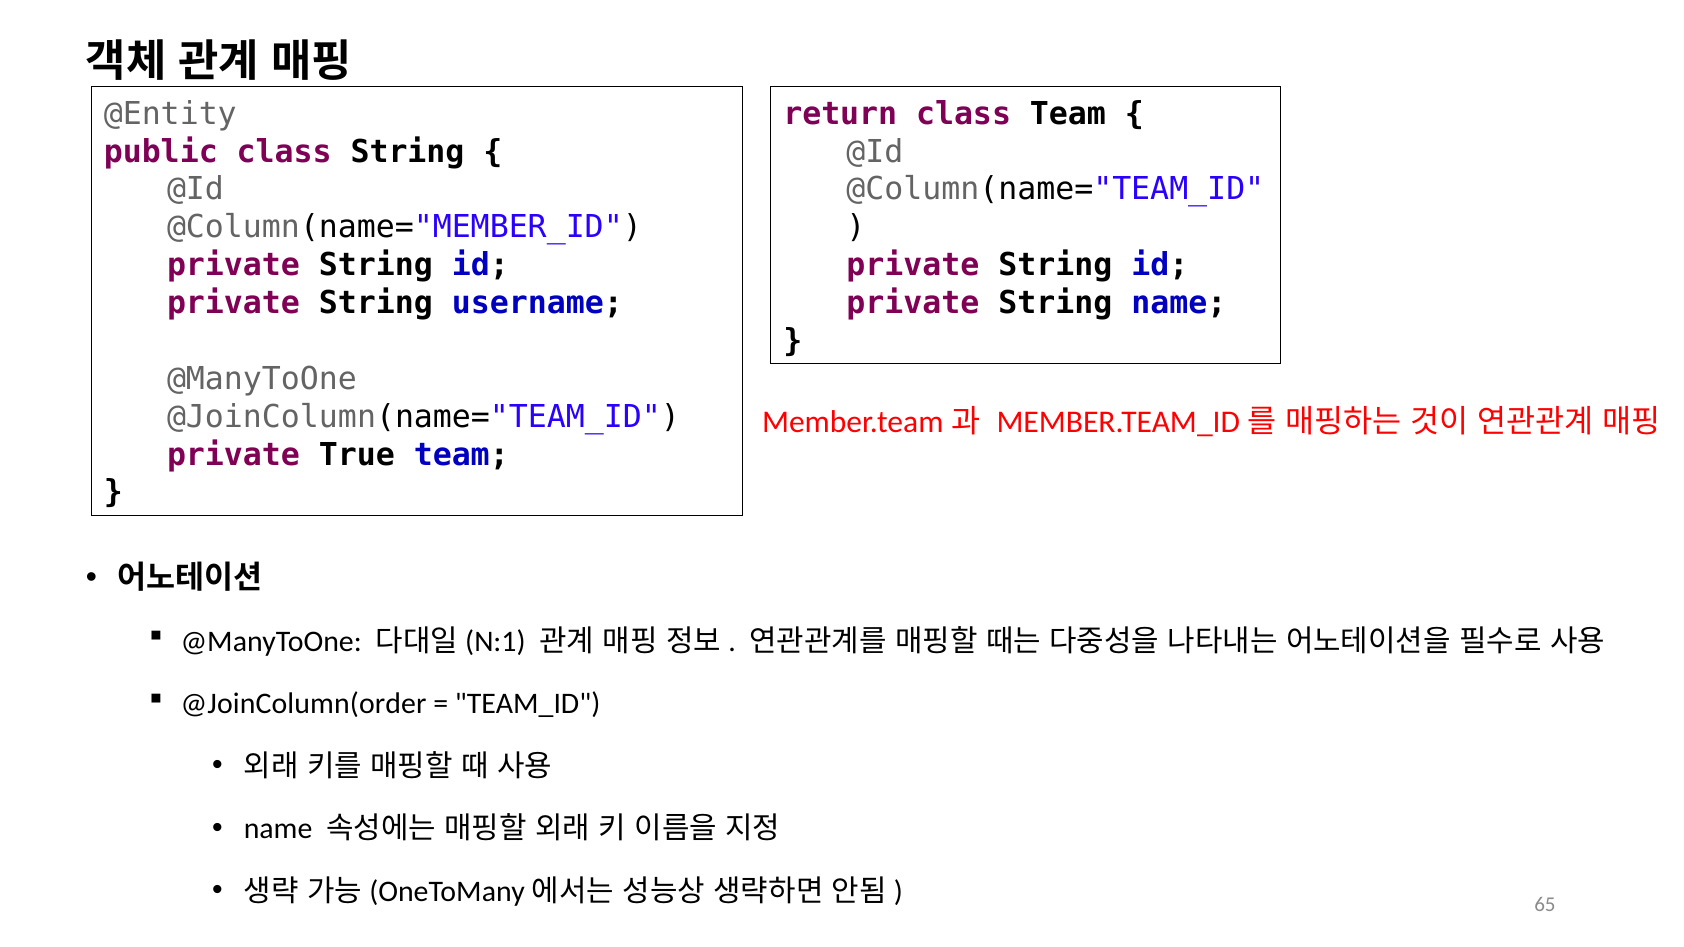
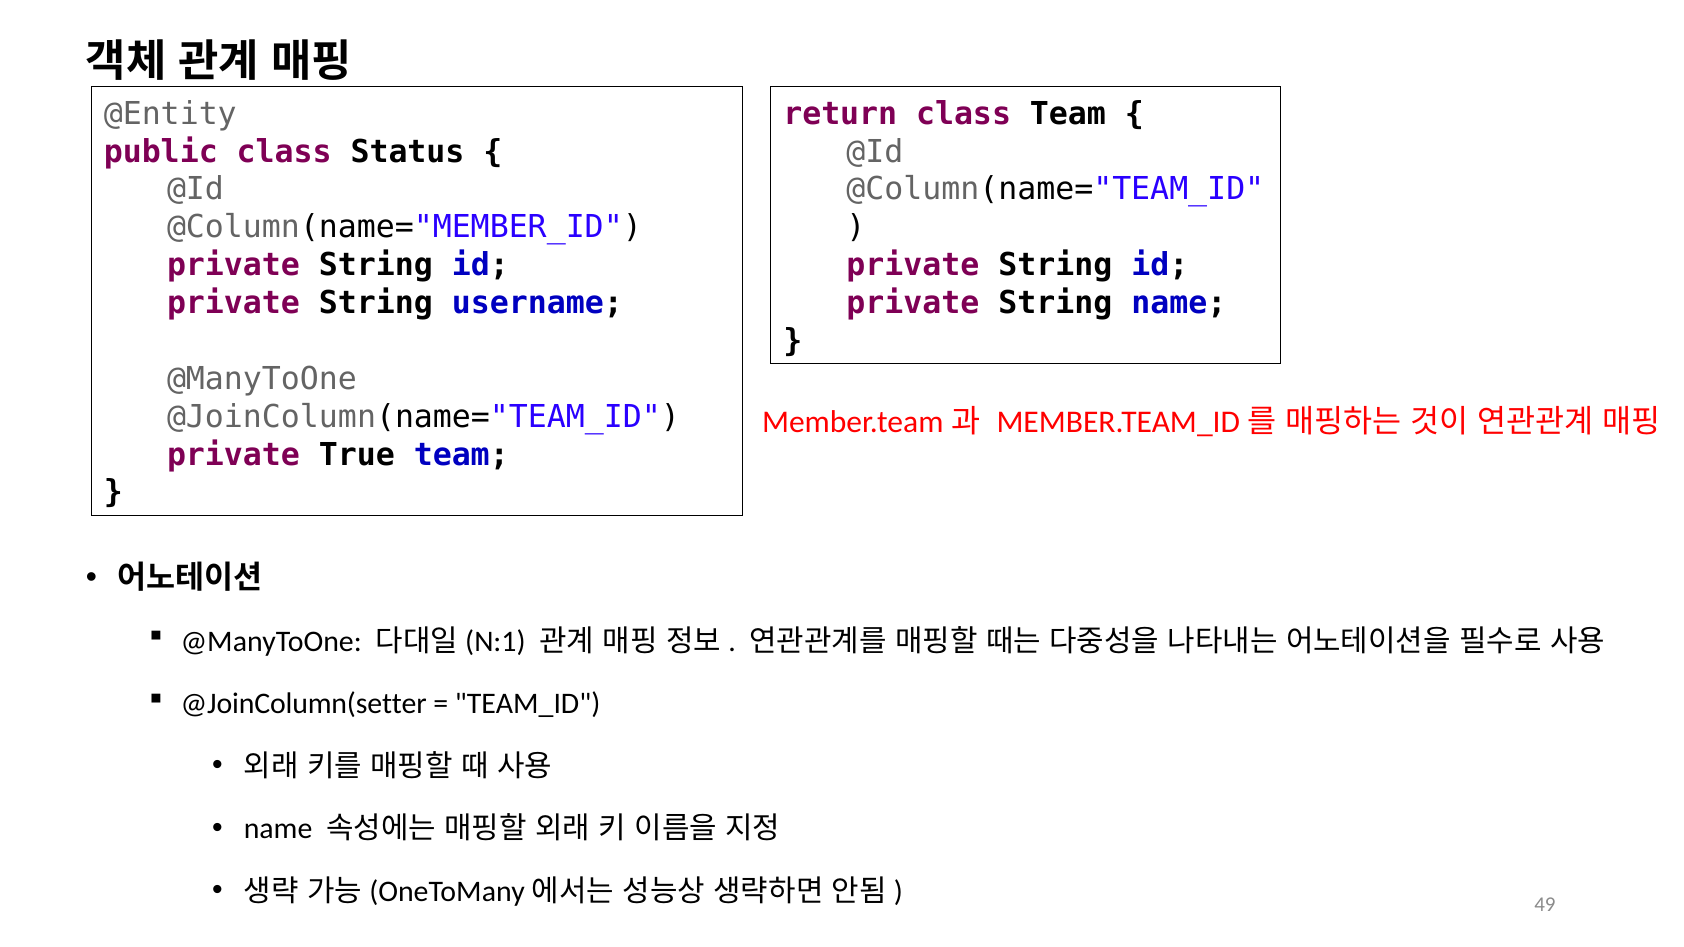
class String: String -> Status
@JoinColumn(order: @JoinColumn(order -> @JoinColumn(setter
65: 65 -> 49
